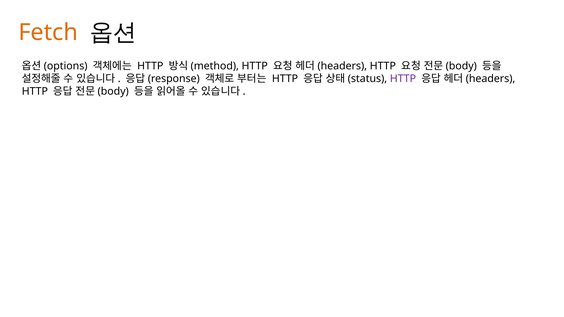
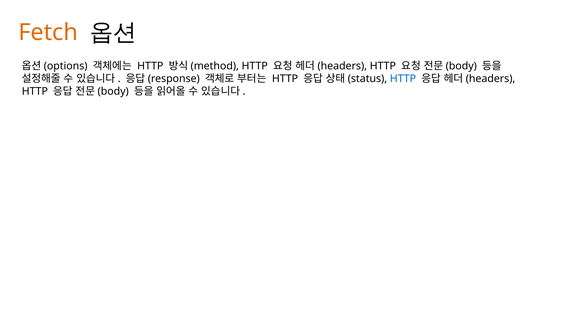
HTTP at (403, 79) colour: purple -> blue
